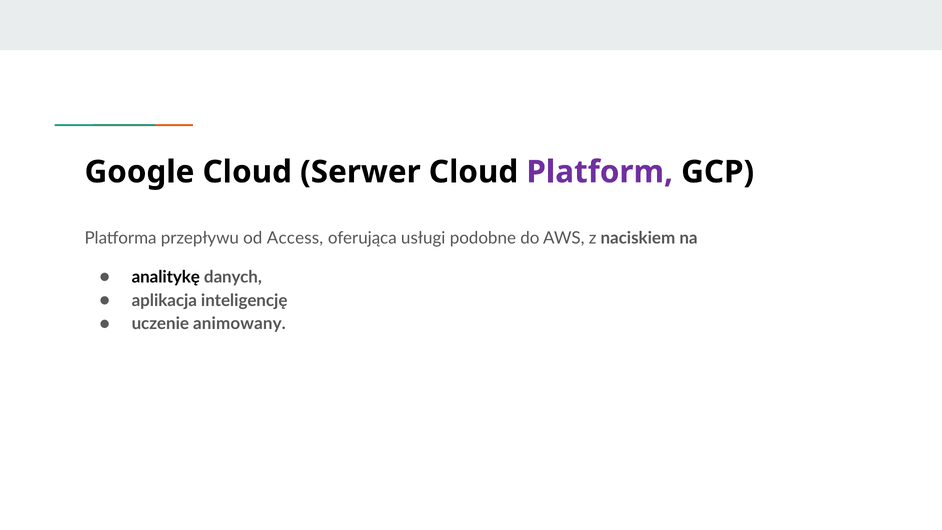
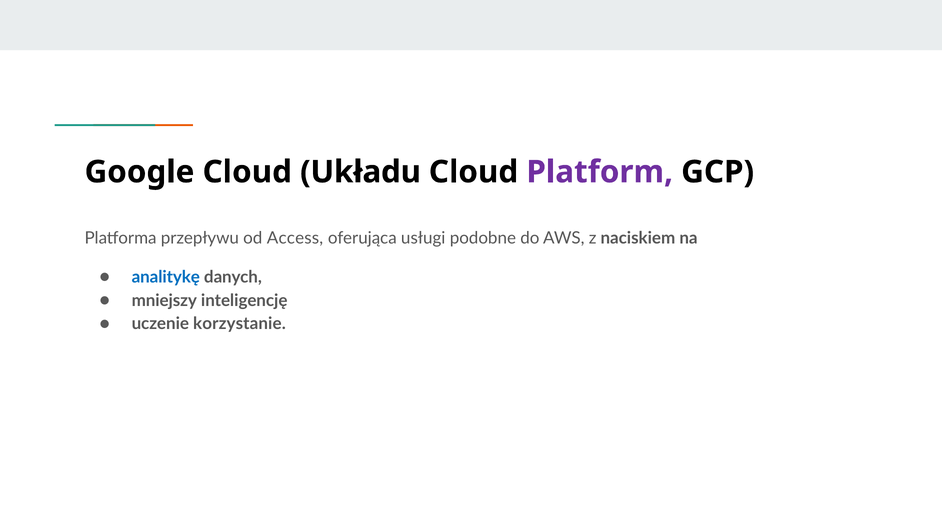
Serwer: Serwer -> Układu
analitykę colour: black -> blue
aplikacja: aplikacja -> mniejszy
animowany: animowany -> korzystanie
